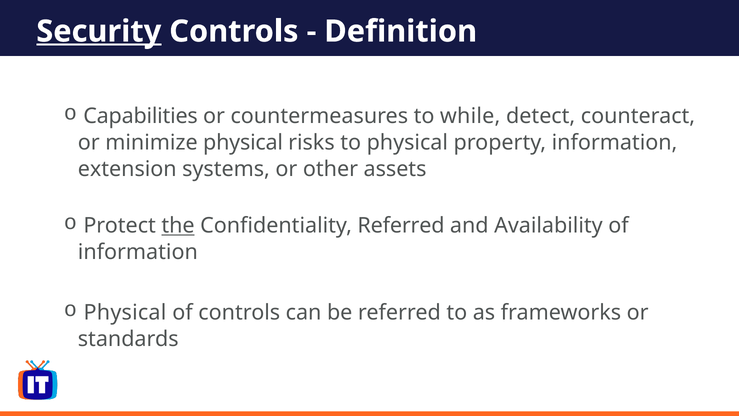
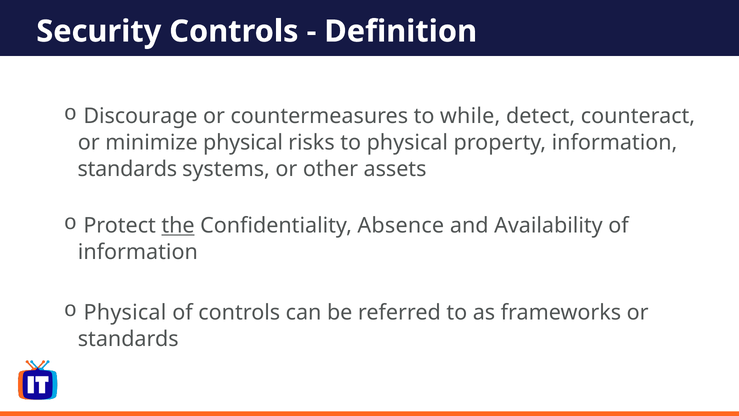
Security underline: present -> none
Capabilities: Capabilities -> Discourage
extension at (127, 169): extension -> standards
Confidentiality Referred: Referred -> Absence
